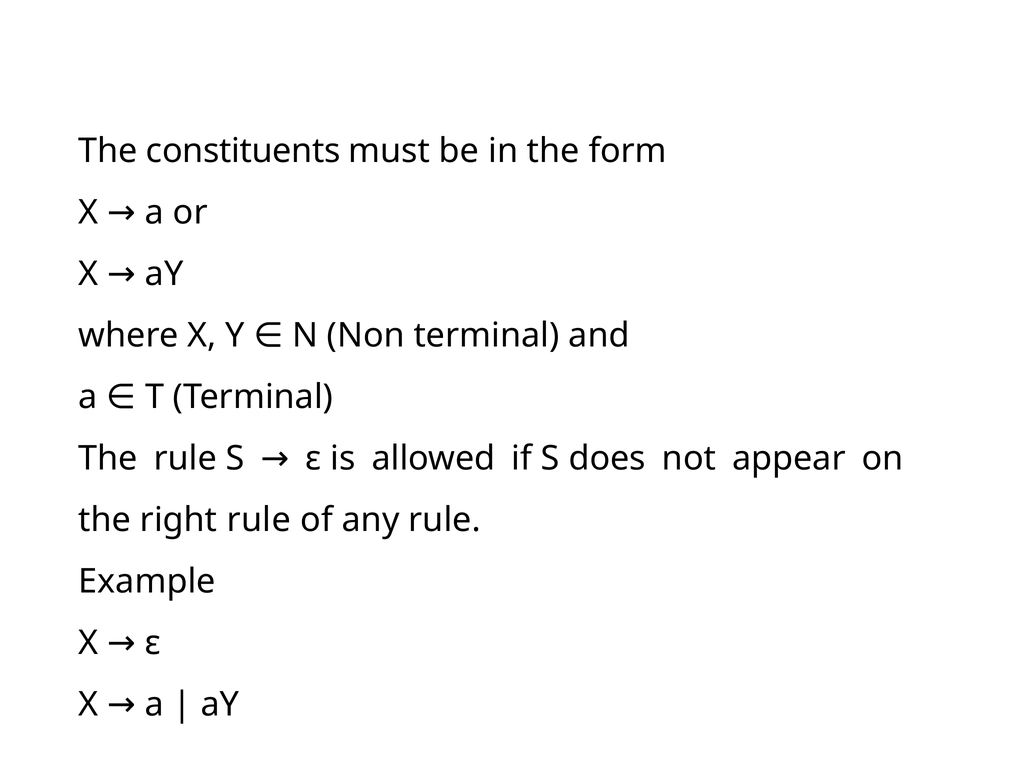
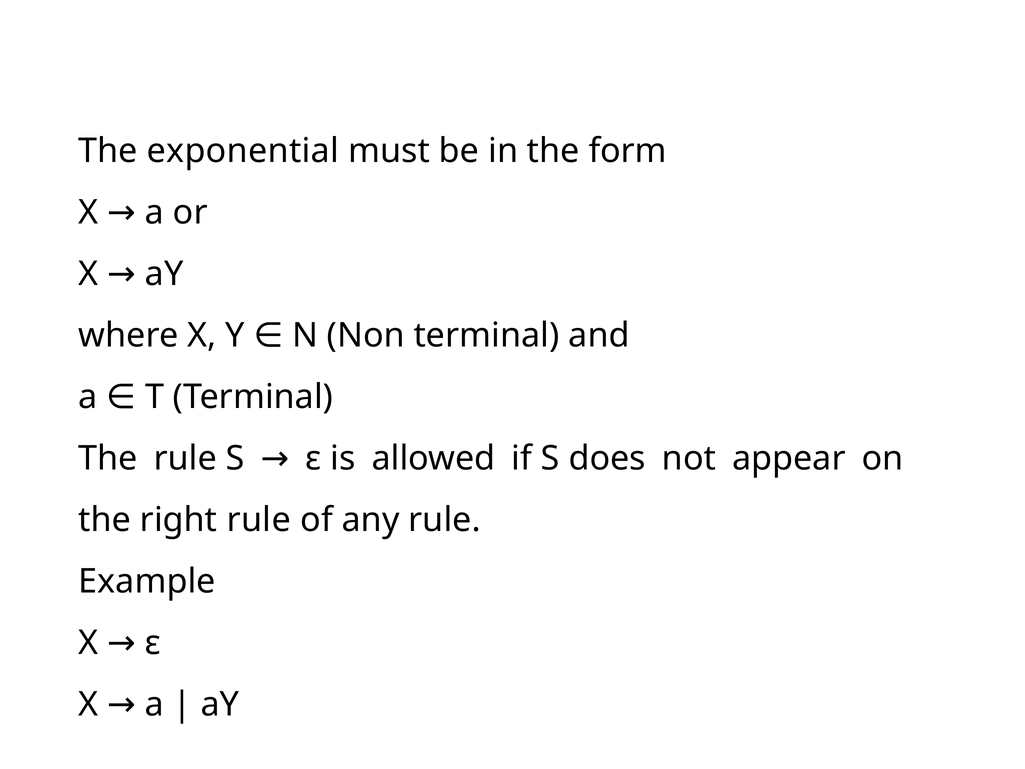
constituents: constituents -> exponential
